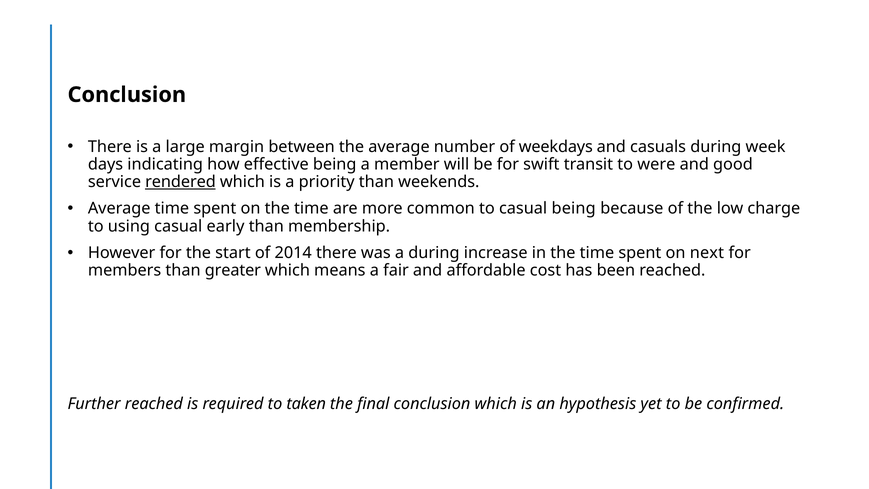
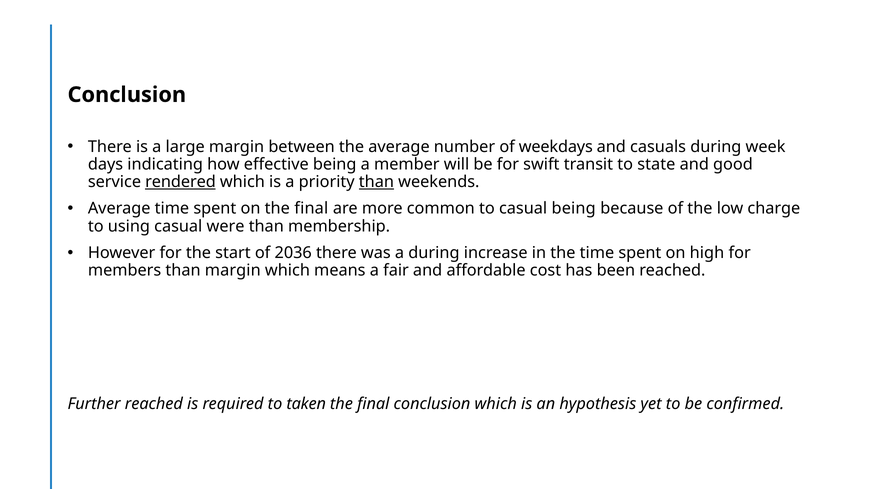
were: were -> state
than at (376, 182) underline: none -> present
on the time: time -> final
early: early -> were
2014: 2014 -> 2036
next: next -> high
than greater: greater -> margin
